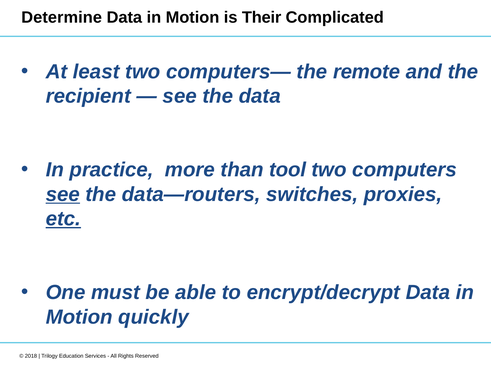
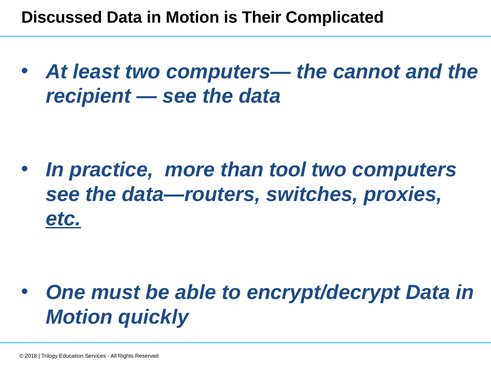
Determine: Determine -> Discussed
remote: remote -> cannot
see at (63, 195) underline: present -> none
